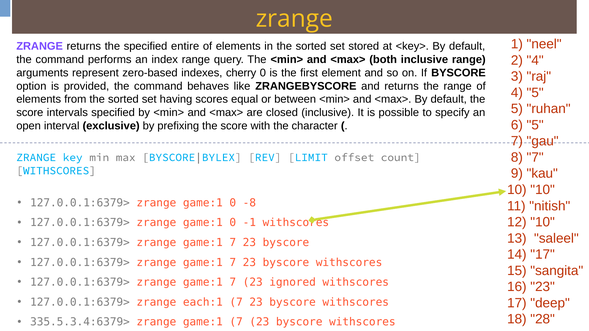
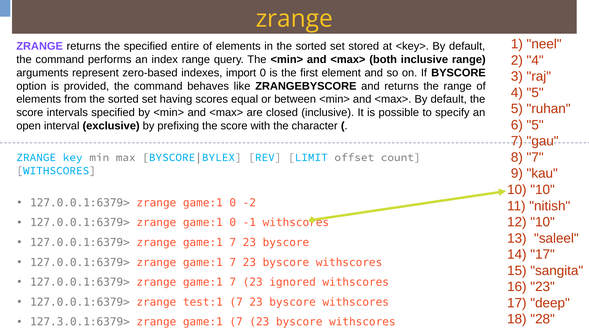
cherry: cherry -> import
-8: -8 -> -2
each:1: each:1 -> test:1
335.5.3.4:6379>: 335.5.3.4:6379> -> 127.3.0.1:6379>
